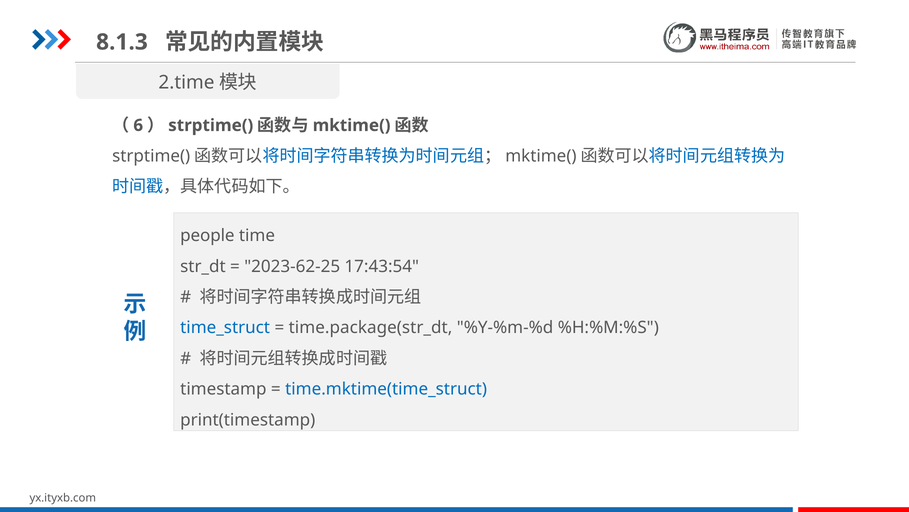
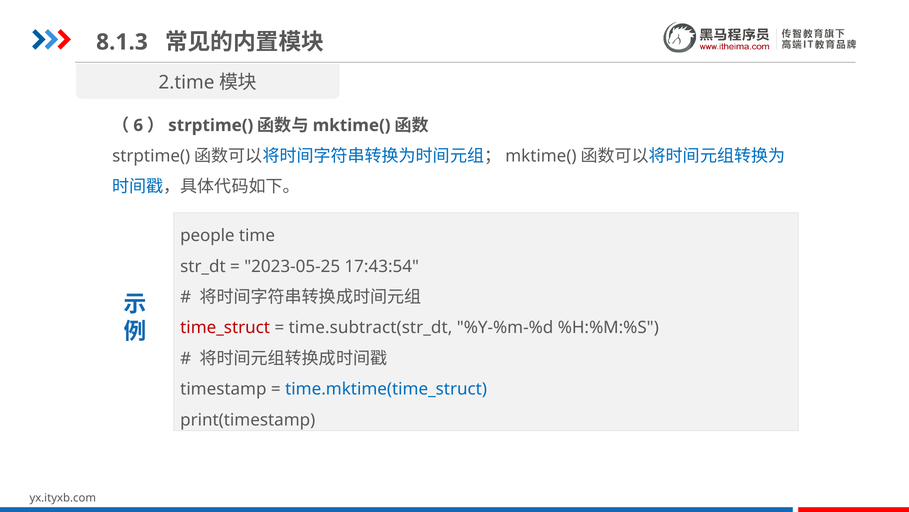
2023-62-25: 2023-62-25 -> 2023-05-25
time_struct colour: blue -> red
time.package(str_dt: time.package(str_dt -> time.subtract(str_dt
